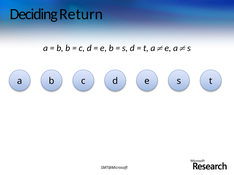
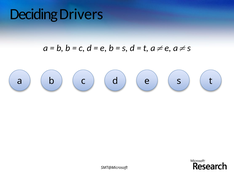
Return: Return -> Drivers
